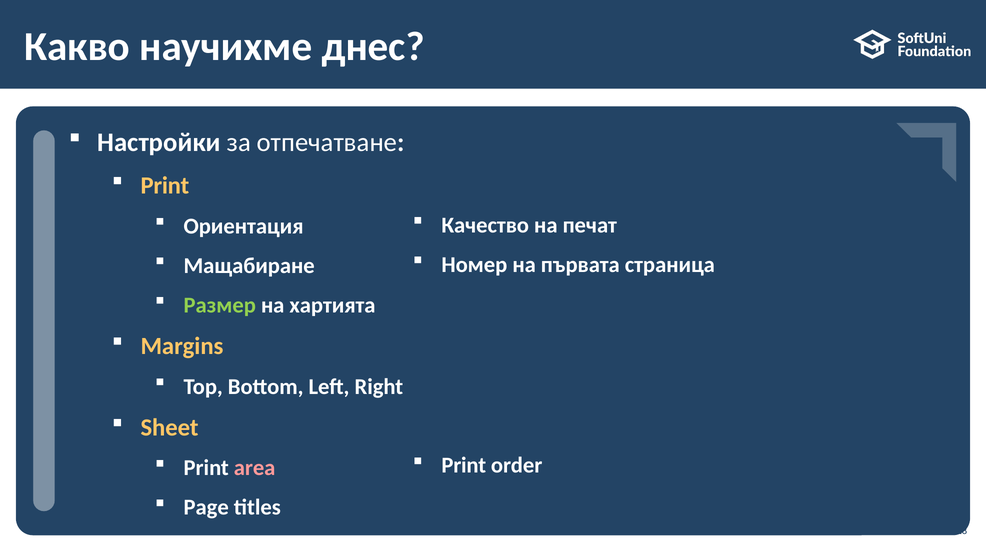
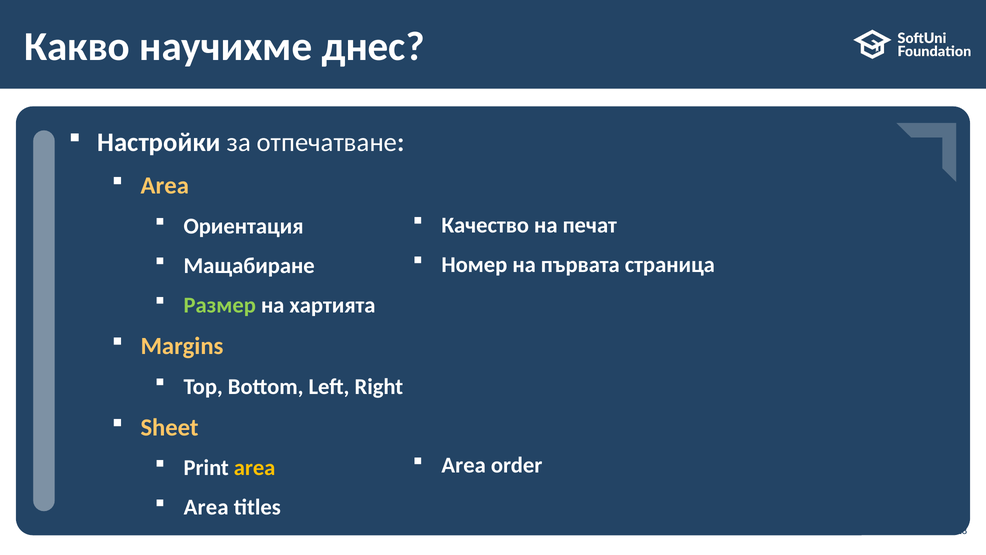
Print at (165, 185): Print -> Area
Print at (464, 465): Print -> Area
area at (255, 468) colour: pink -> yellow
Page at (206, 507): Page -> Area
